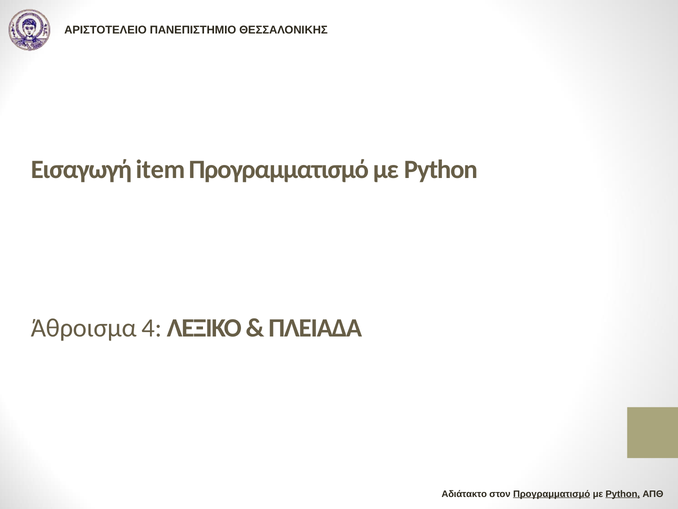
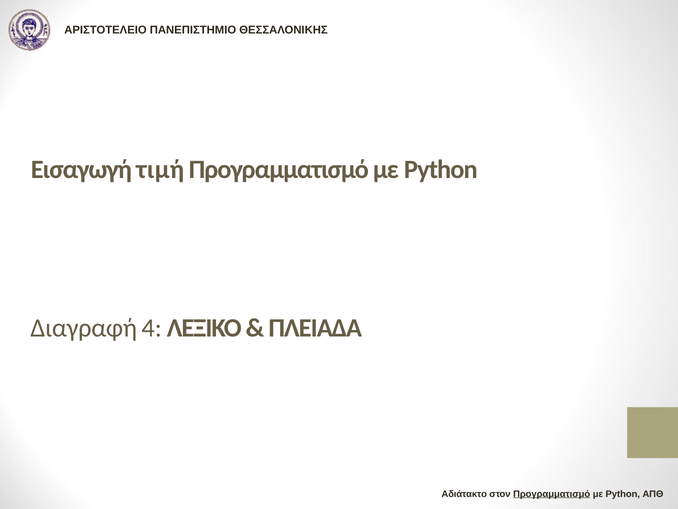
item: item -> τιμή
Άθροισμα: Άθροισμα -> Διαγραφή
Python at (623, 493) underline: present -> none
